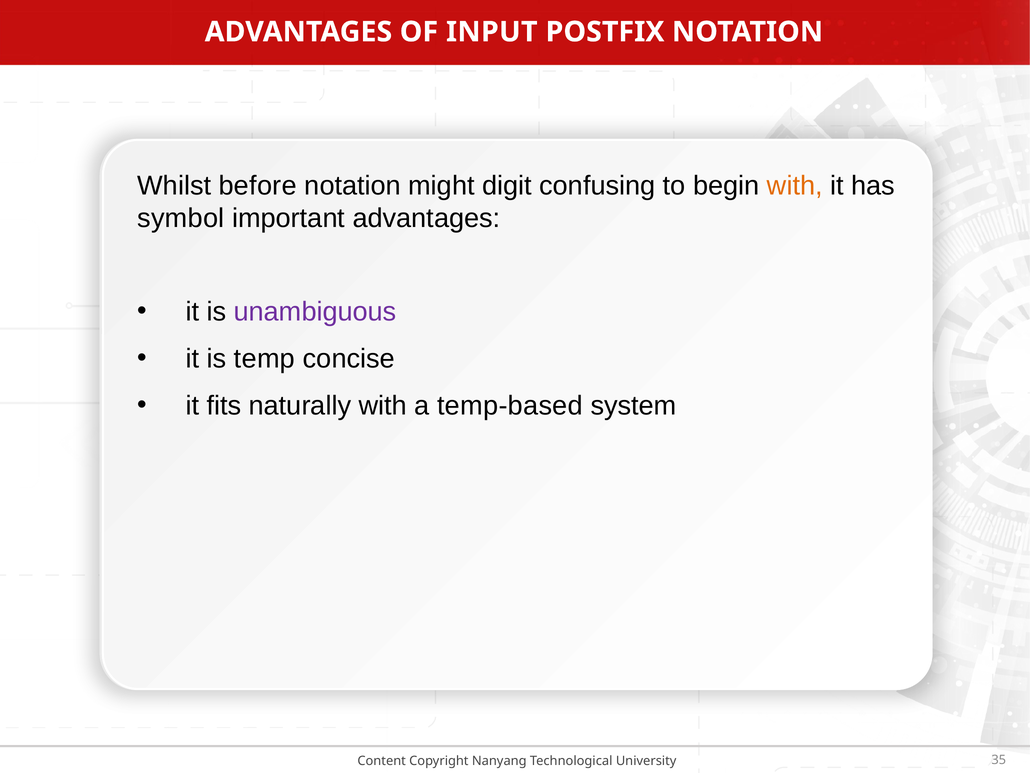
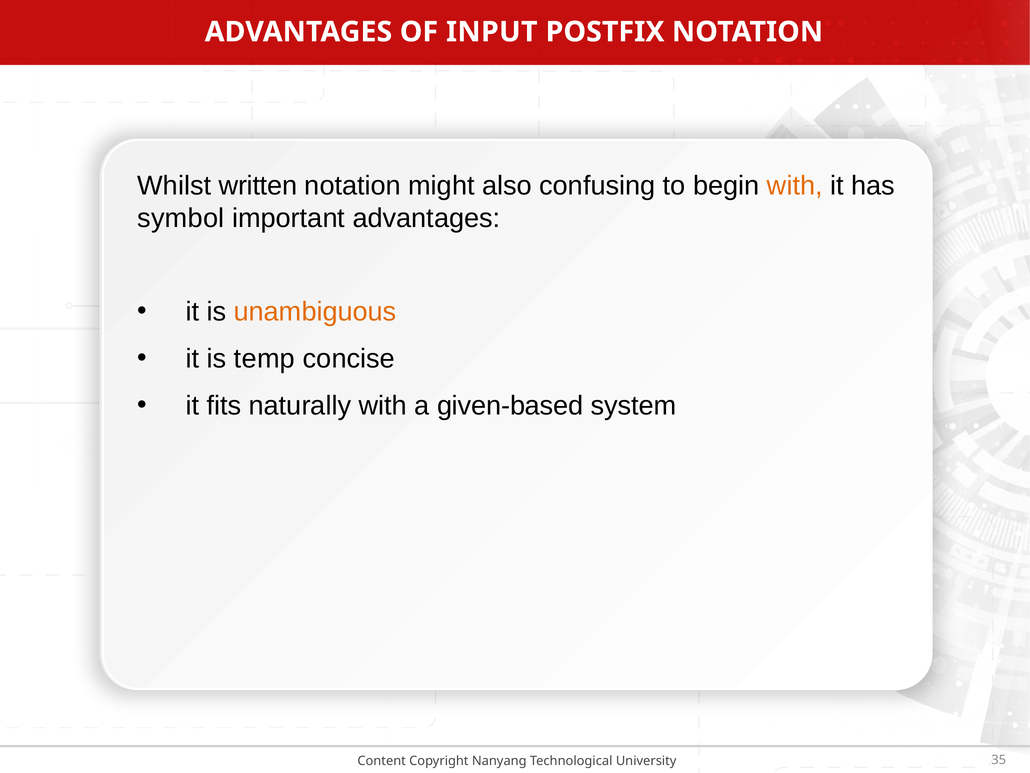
before: before -> written
digit: digit -> also
unambiguous colour: purple -> orange
temp-based: temp-based -> given-based
